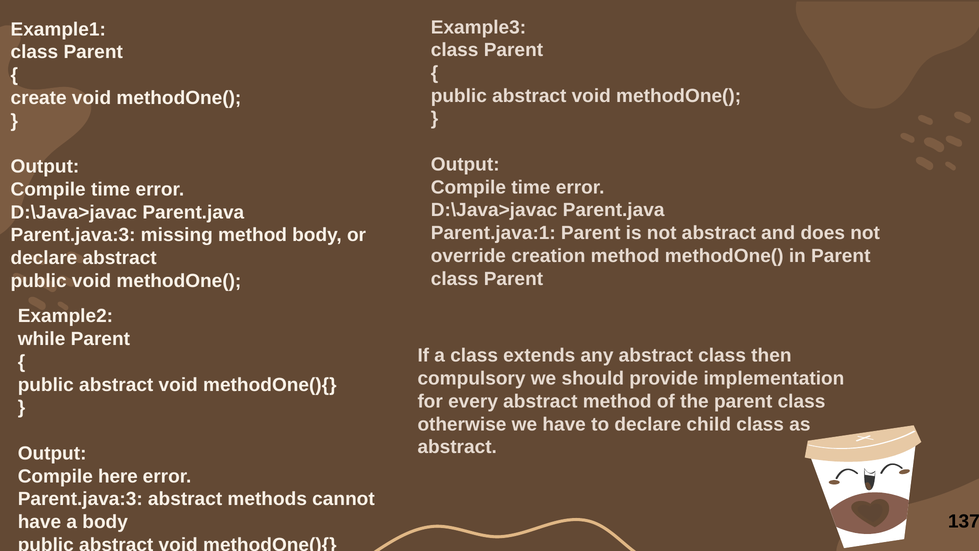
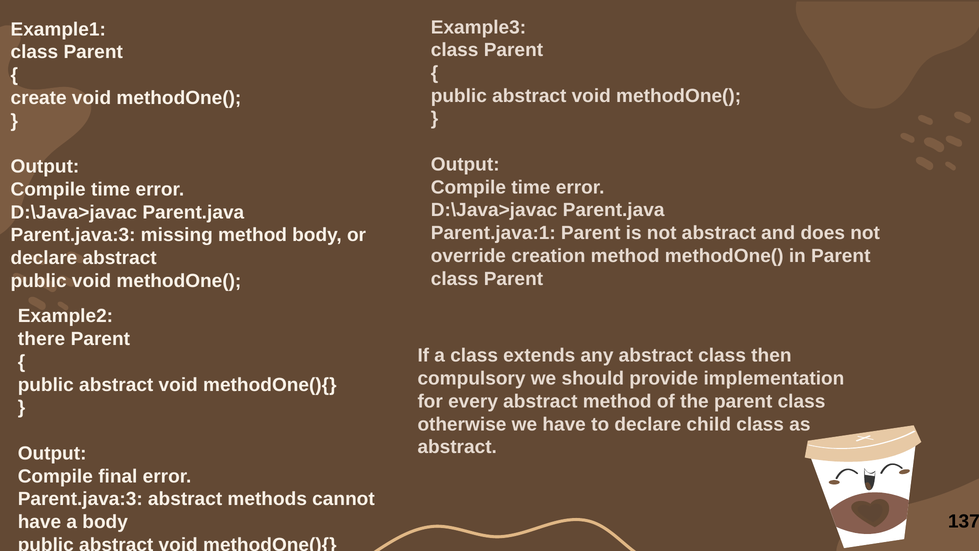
while: while -> there
here: here -> final
